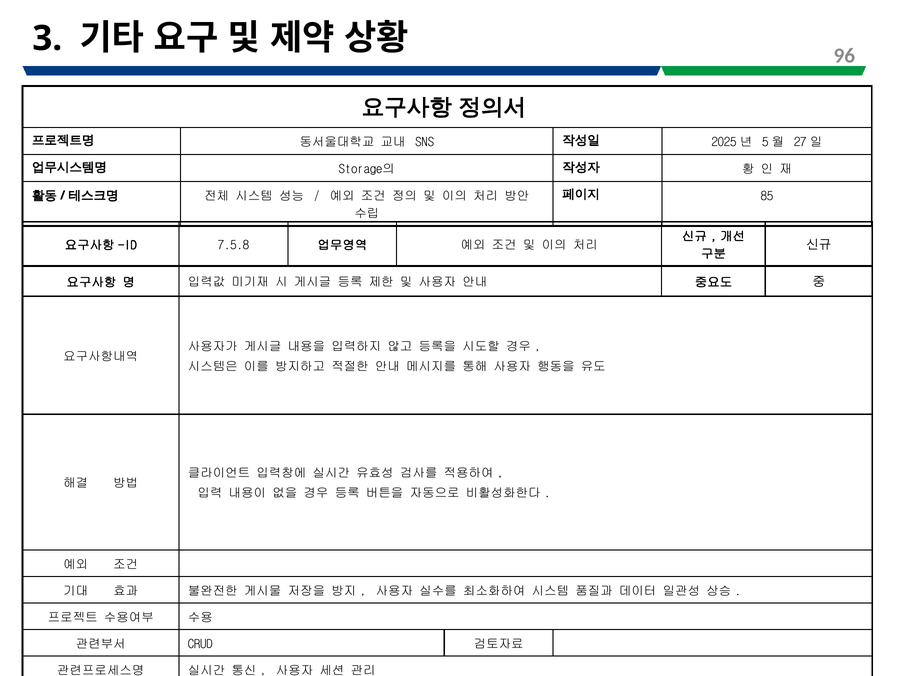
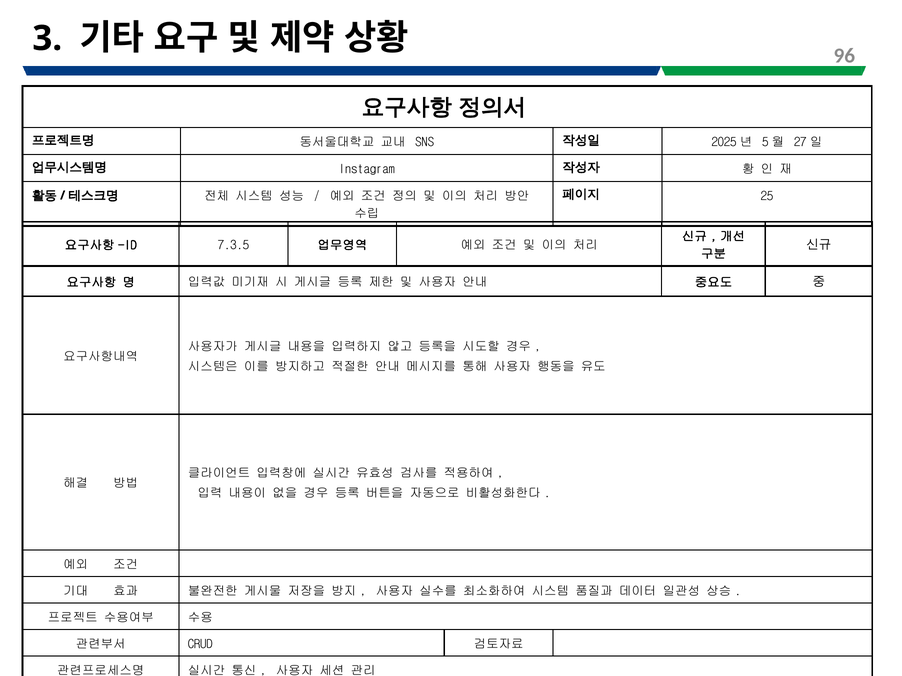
Storage의: Storage의 -> Instagram
85: 85 -> 25
7.5.8: 7.5.8 -> 7.3.5
